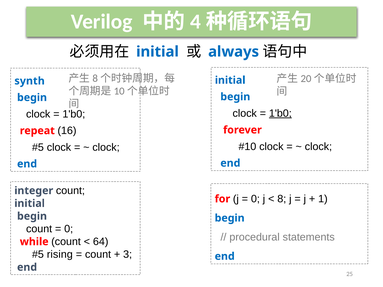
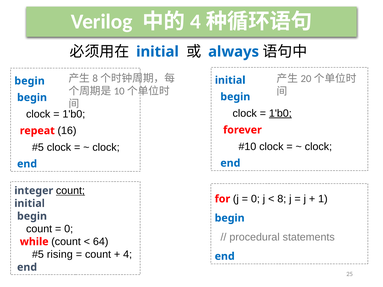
synth at (30, 81): synth -> begin
count at (70, 191) underline: none -> present
3: 3 -> 4
